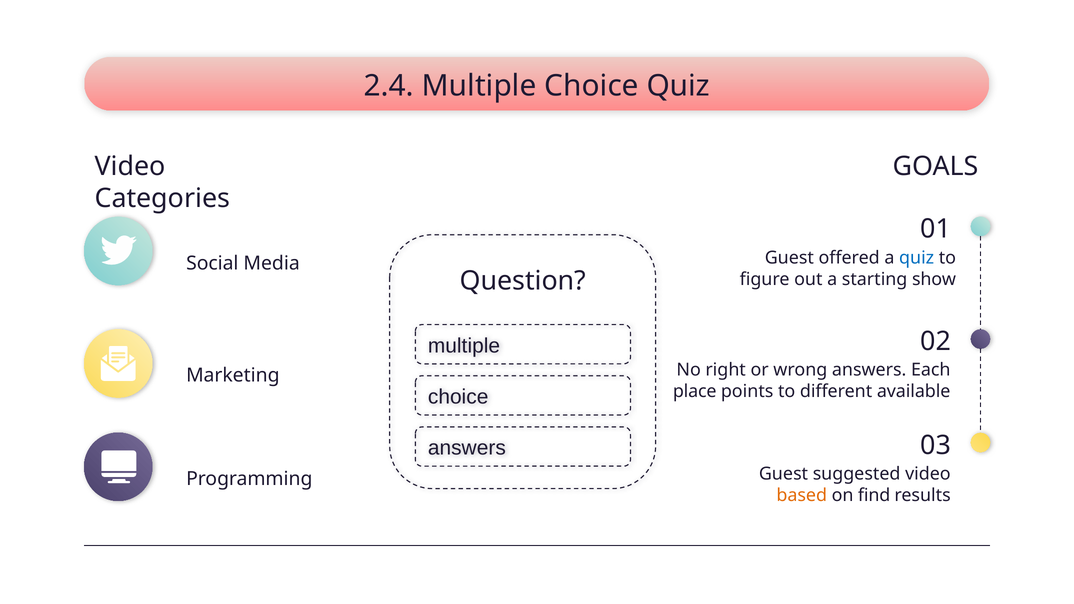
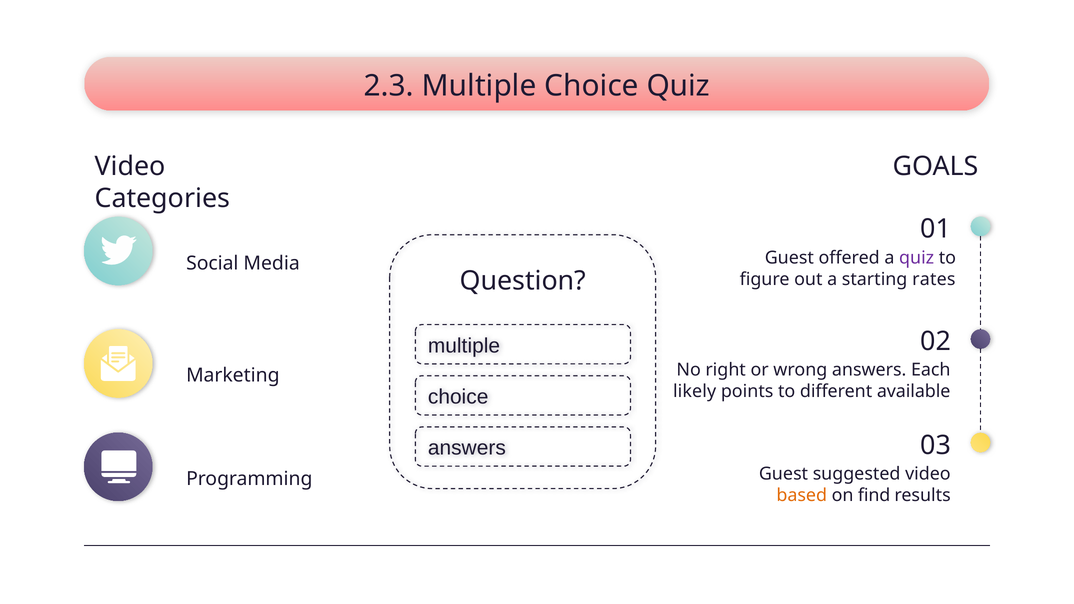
2.4: 2.4 -> 2.3
quiz at (917, 258) colour: blue -> purple
show: show -> rates
place: place -> likely
